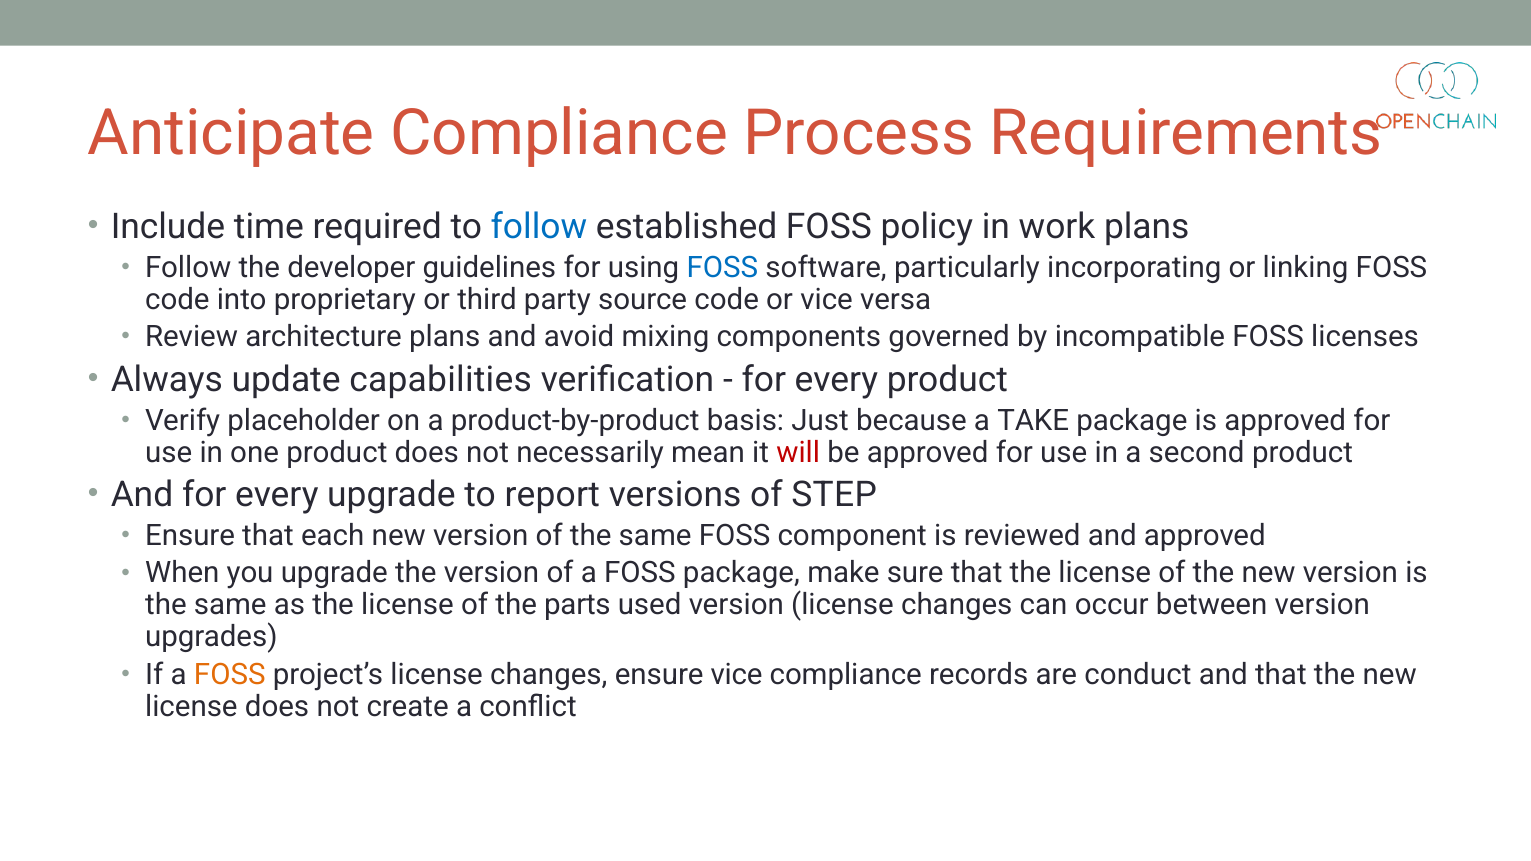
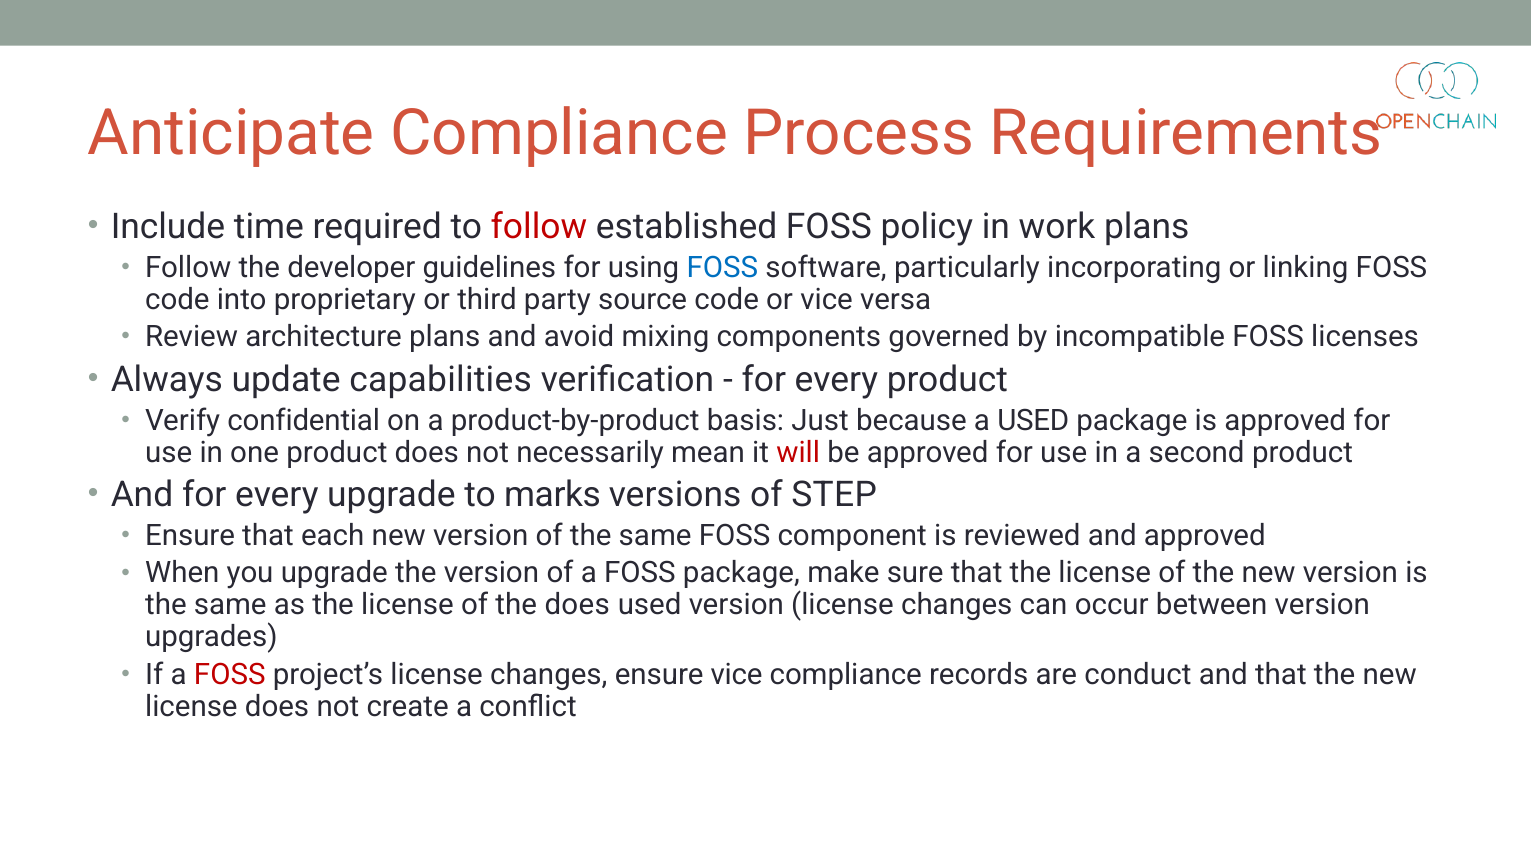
follow at (539, 227) colour: blue -> red
placeholder: placeholder -> confidential
a TAKE: TAKE -> USED
report: report -> marks
the parts: parts -> does
FOSS at (230, 675) colour: orange -> red
